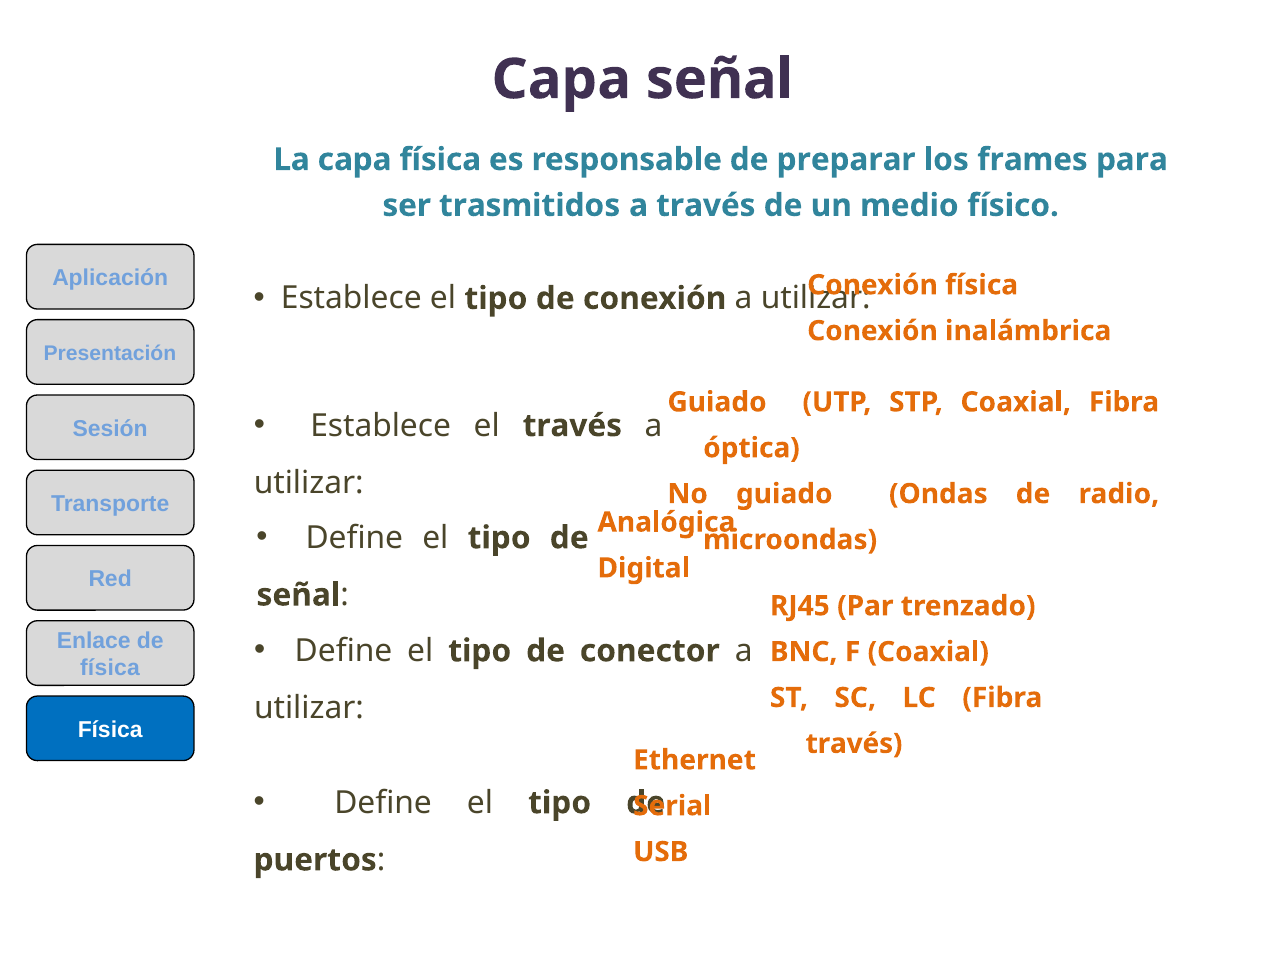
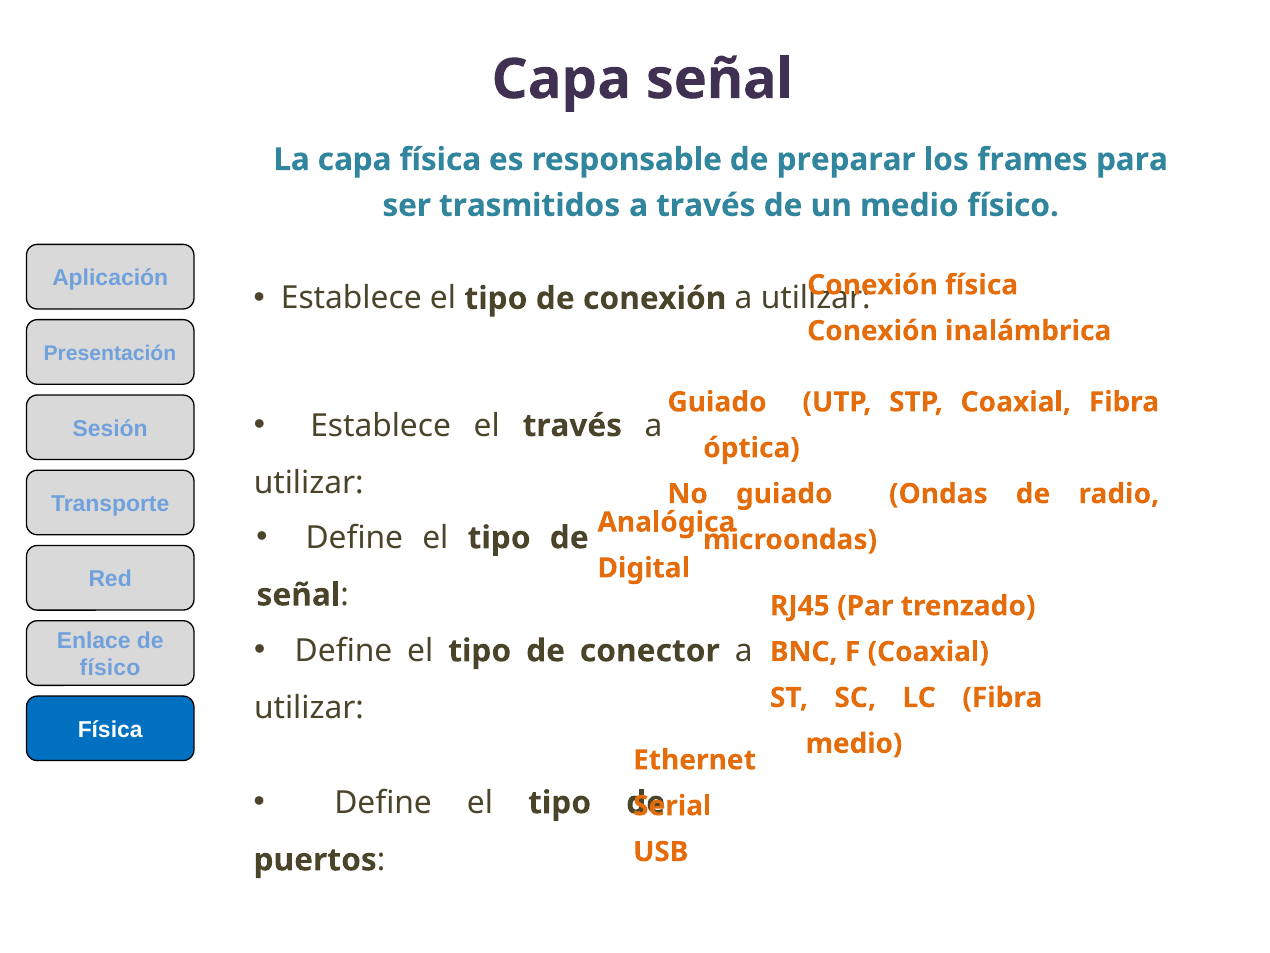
física at (110, 668): física -> físico
través at (854, 743): través -> medio
